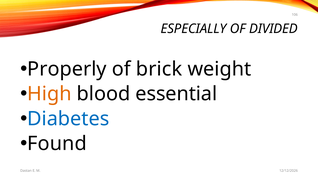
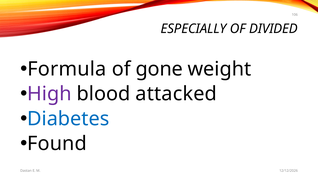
Properly: Properly -> Formula
brick: brick -> gone
High colour: orange -> purple
essential: essential -> attacked
